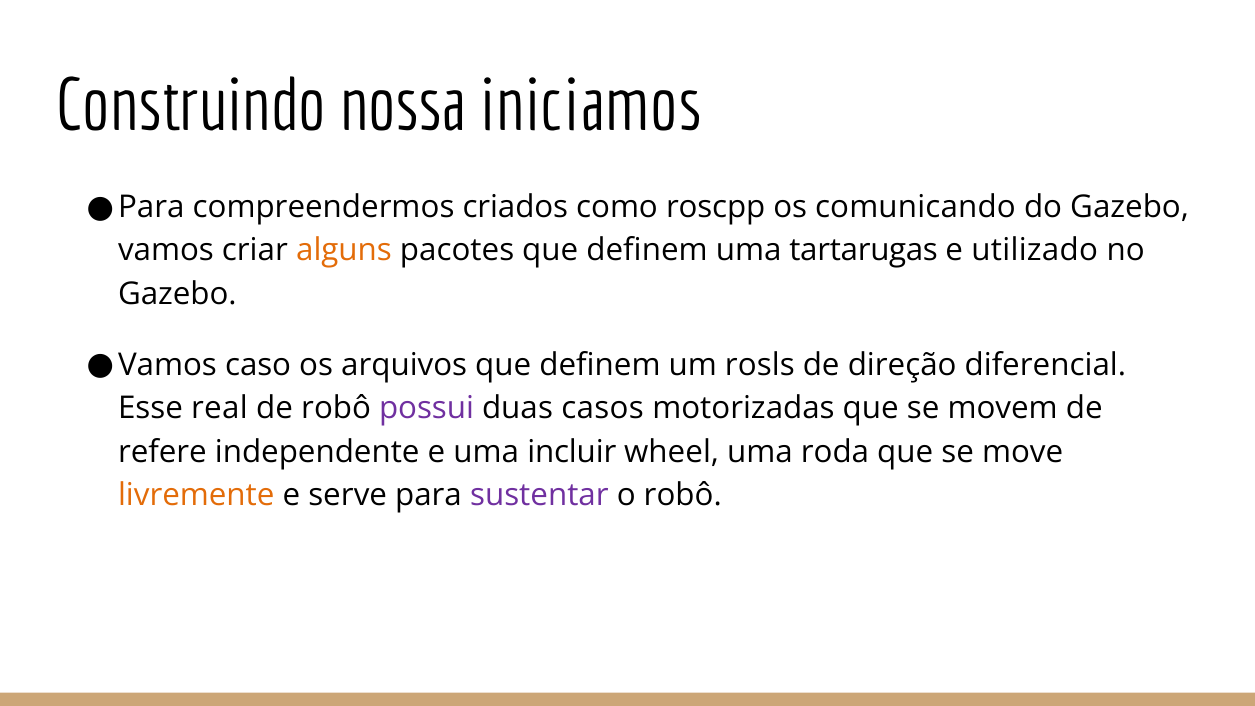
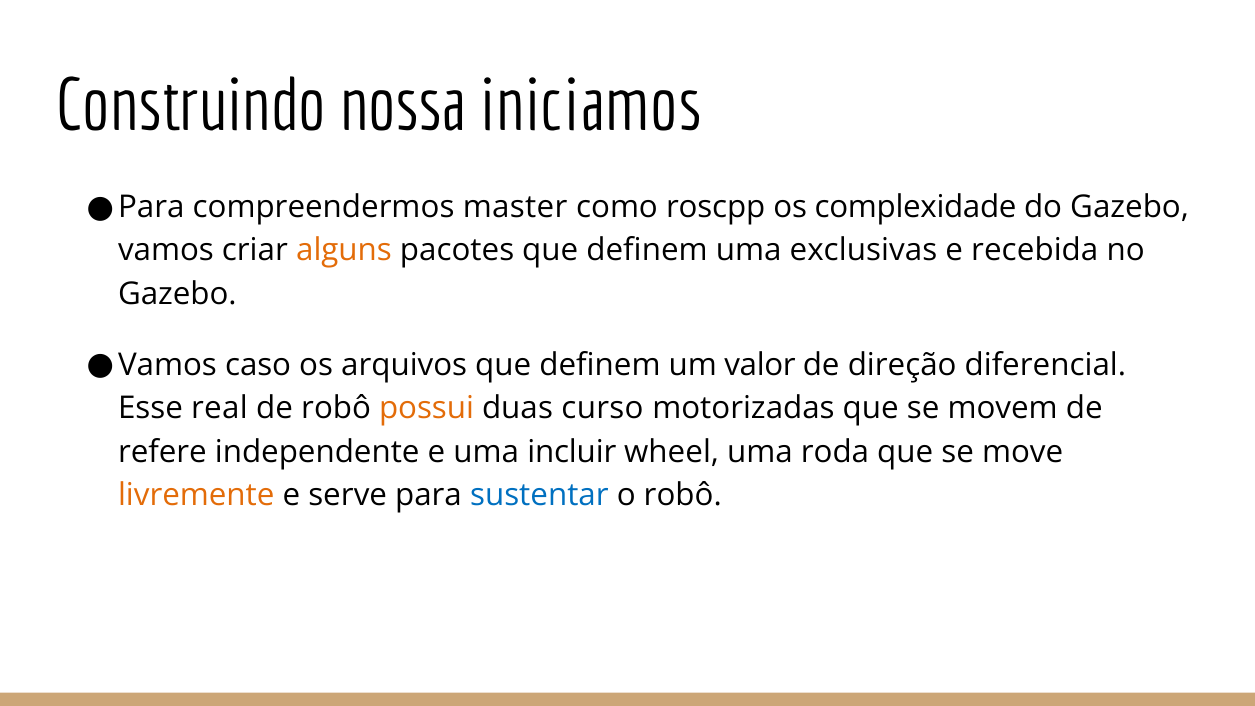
criados: criados -> master
comunicando: comunicando -> complexidade
tartarugas: tartarugas -> exclusivas
utilizado: utilizado -> recebida
rosls: rosls -> valor
possui colour: purple -> orange
casos: casos -> curso
sustentar colour: purple -> blue
